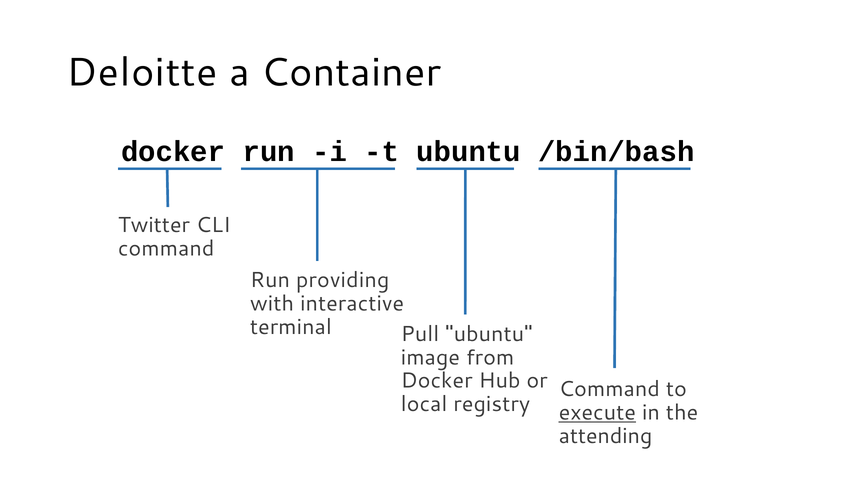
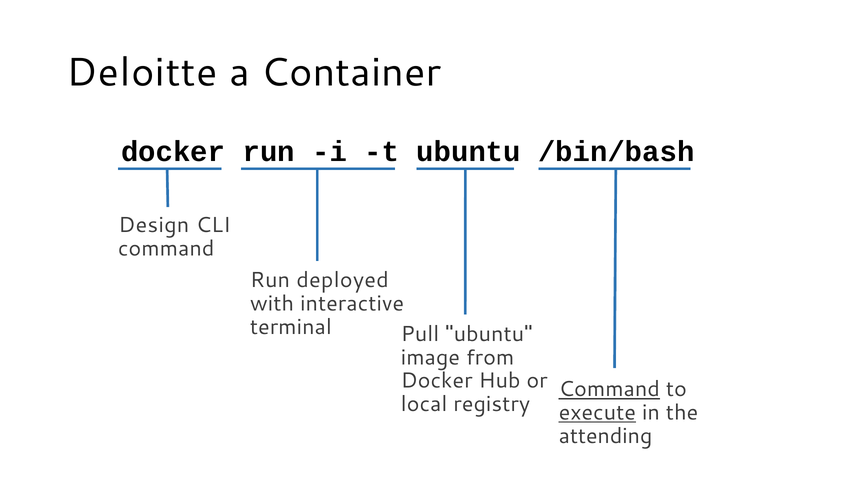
Twitter: Twitter -> Design
providing: providing -> deployed
Command at (609, 390) underline: none -> present
